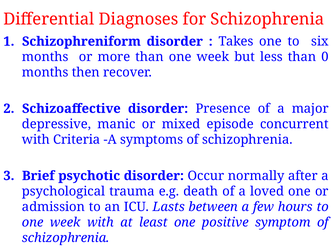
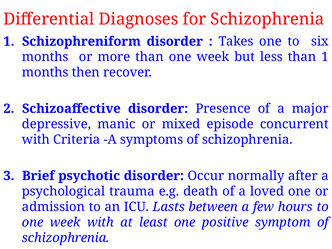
than 0: 0 -> 1
